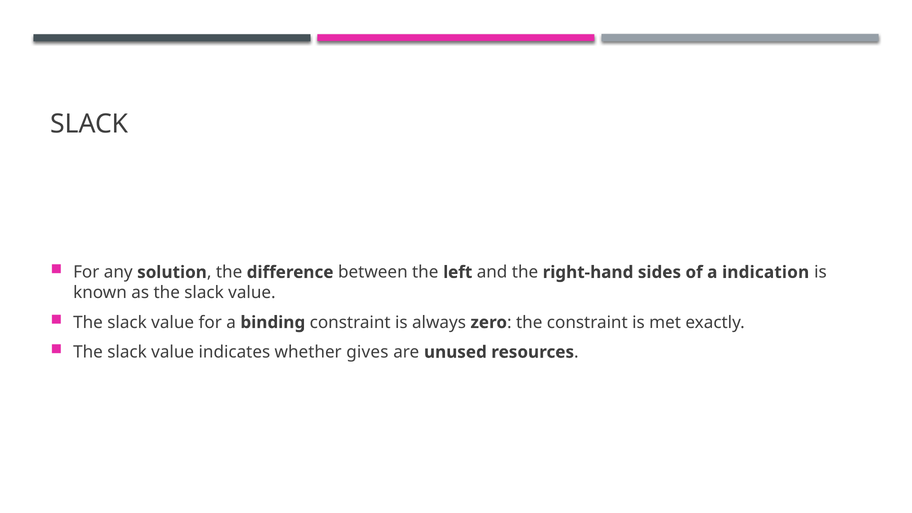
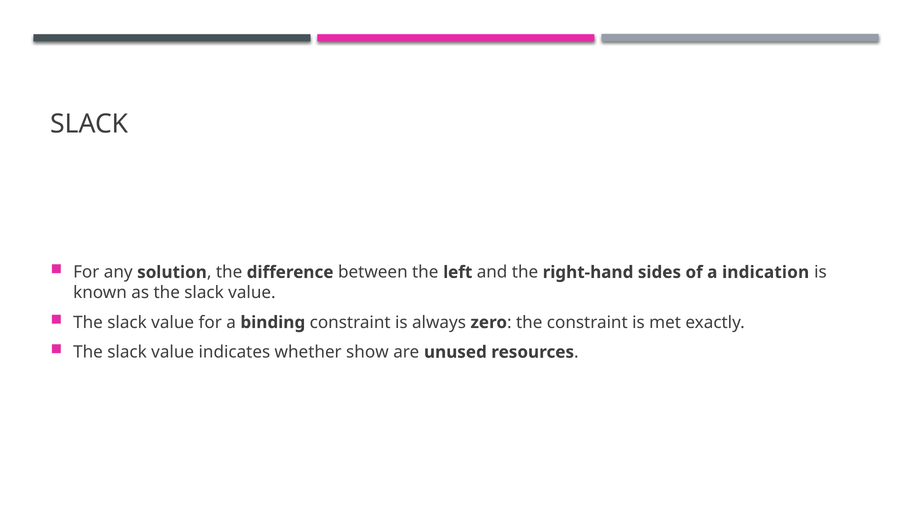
gives: gives -> show
